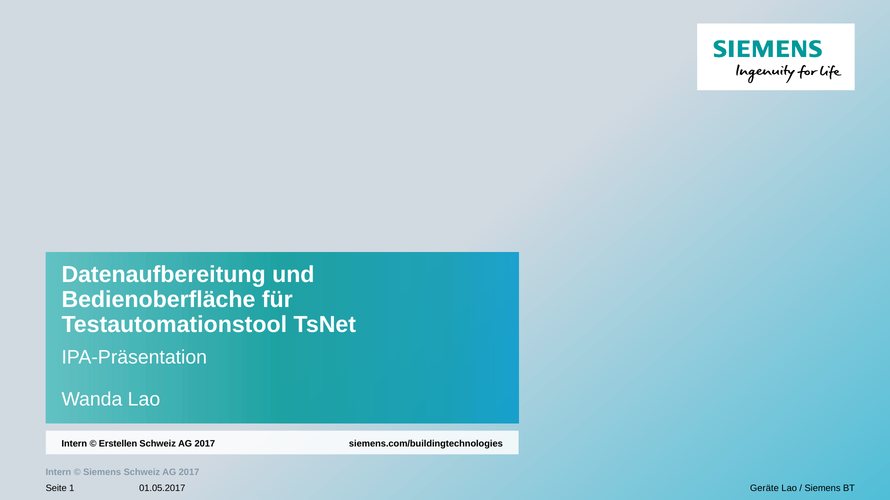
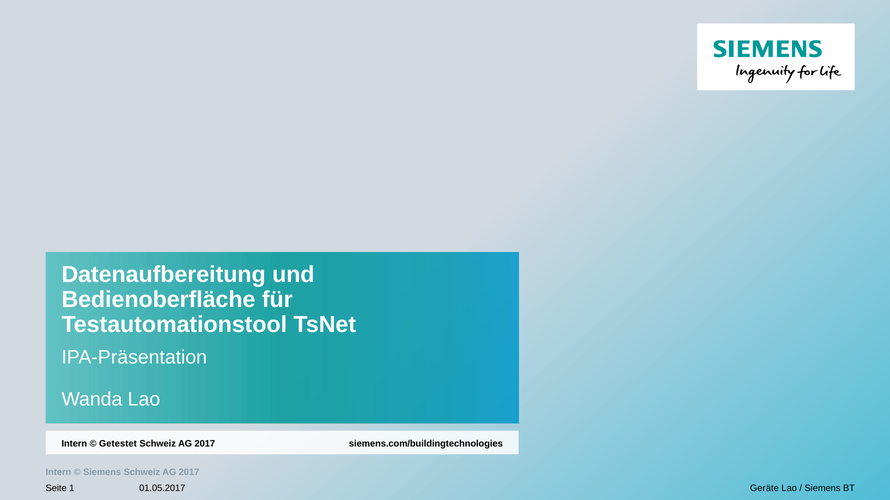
Erstellen: Erstellen -> Getestet
